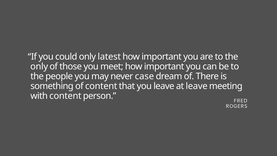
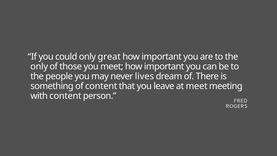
latest: latest -> great
case: case -> lives
at leave: leave -> meet
